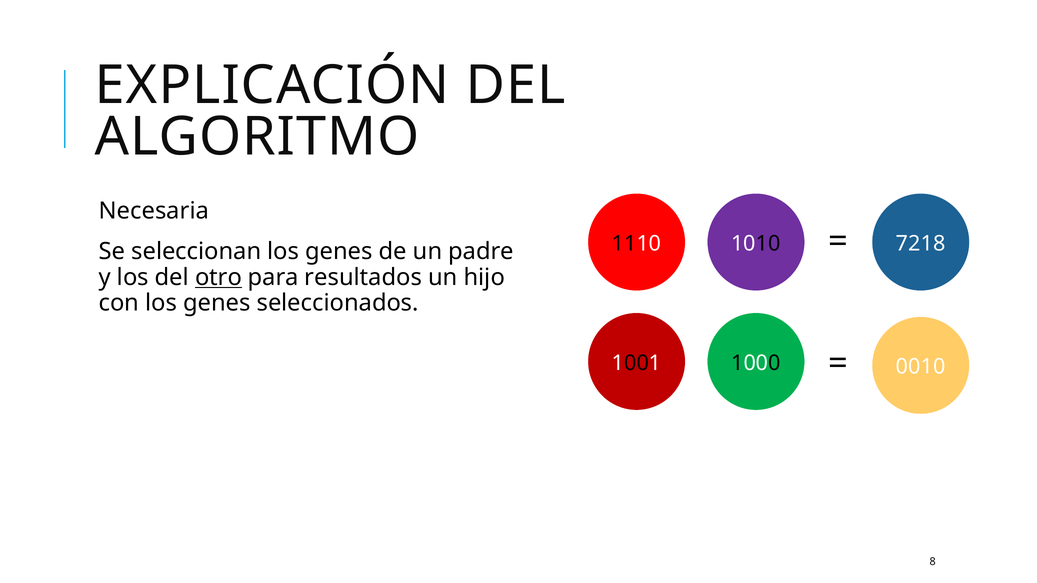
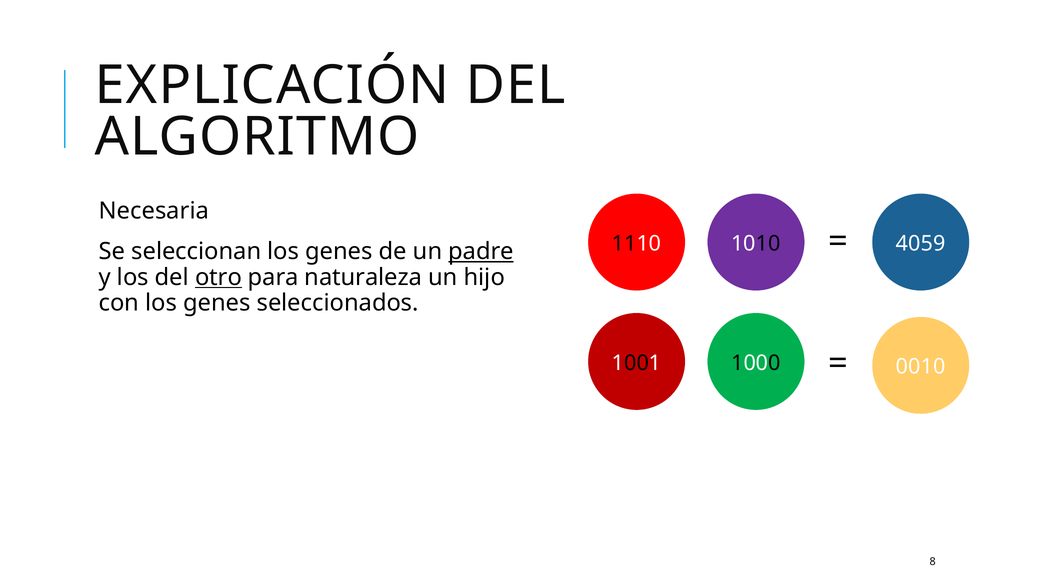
7218: 7218 -> 4059
padre underline: none -> present
resultados: resultados -> naturaleza
